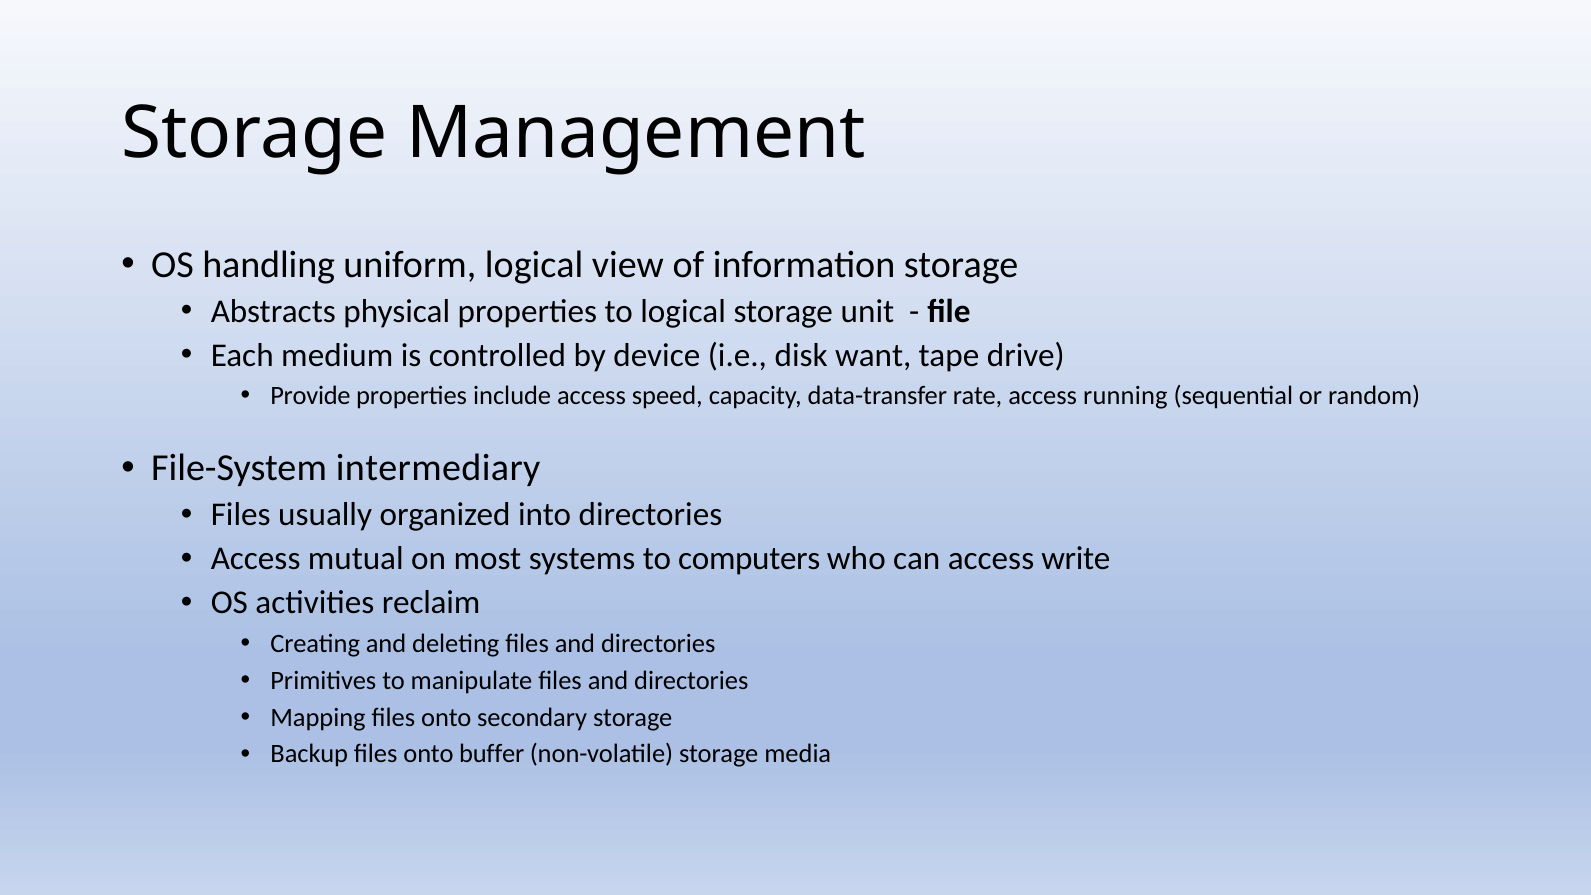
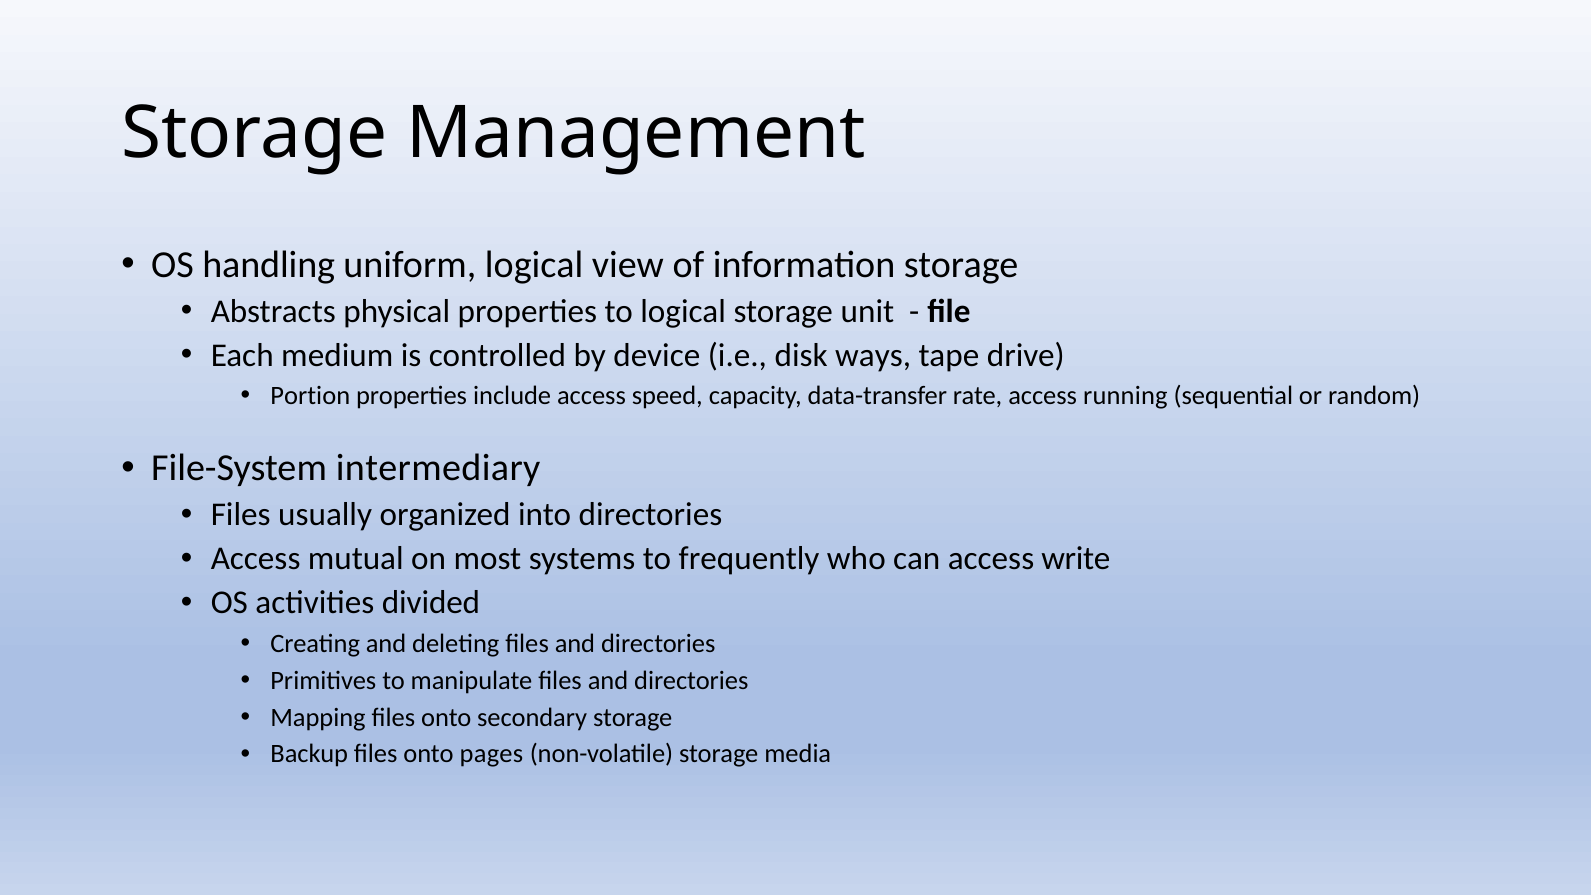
want: want -> ways
Provide: Provide -> Portion
computers: computers -> frequently
reclaim: reclaim -> divided
buffer: buffer -> pages
